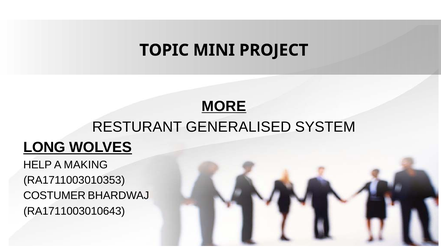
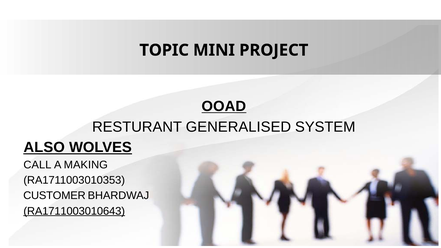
MORE: MORE -> OOAD
LONG: LONG -> ALSO
HELP: HELP -> CALL
COSTUMER: COSTUMER -> CUSTOMER
RA1711003010643 underline: none -> present
